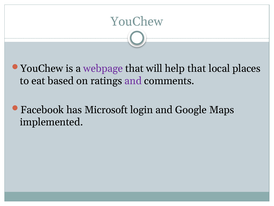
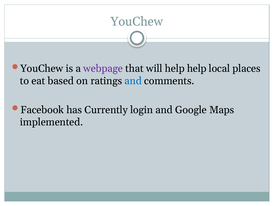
help that: that -> help
and at (133, 81) colour: purple -> blue
Microsoft: Microsoft -> Currently
